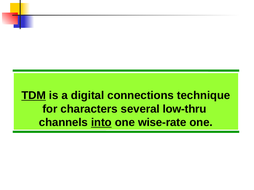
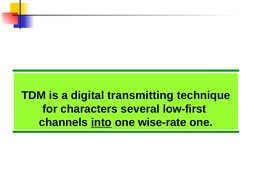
TDM underline: present -> none
connections: connections -> transmitting
low-thru: low-thru -> low-first
